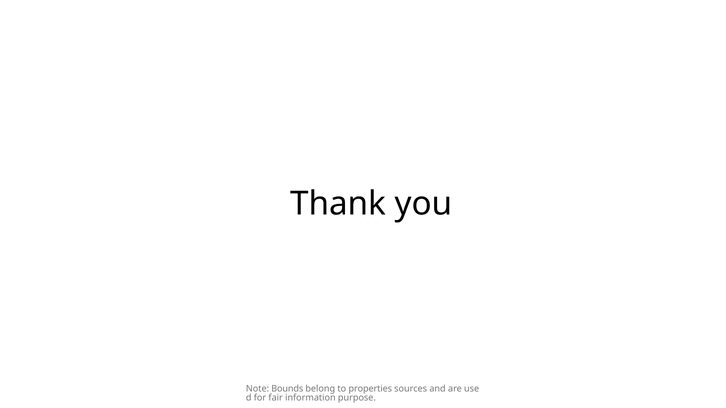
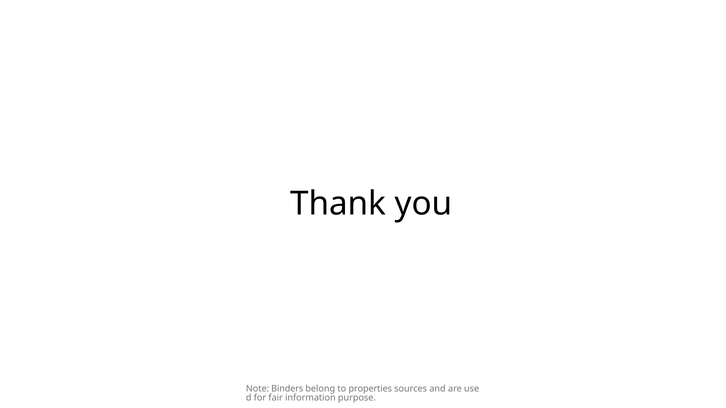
Bounds: Bounds -> Binders
